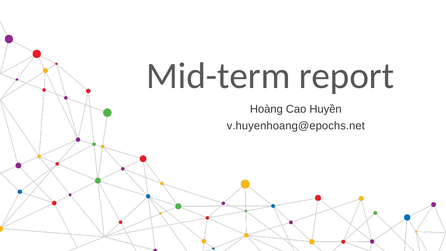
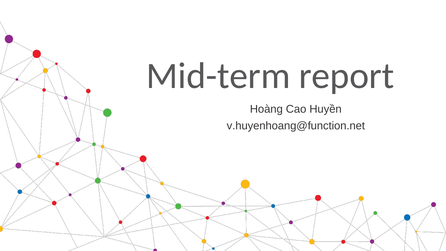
v.huyenhoang@epochs.net: v.huyenhoang@epochs.net -> v.huyenhoang@function.net
